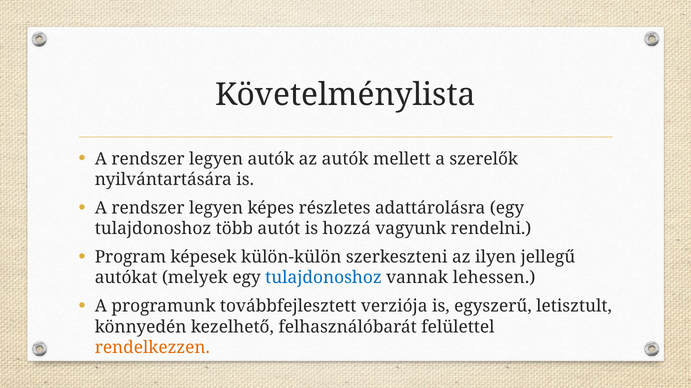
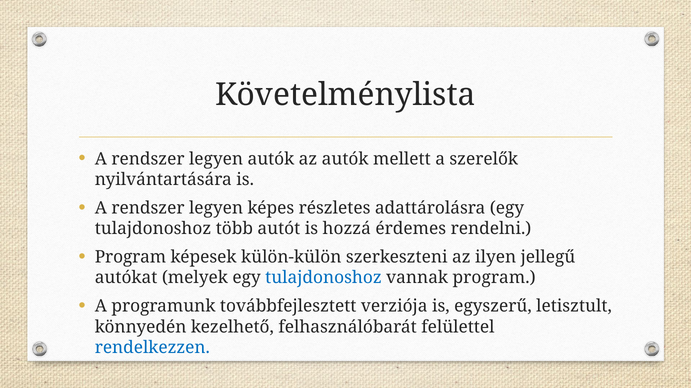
vagyunk: vagyunk -> érdemes
vannak lehessen: lehessen -> program
rendelkezzen colour: orange -> blue
